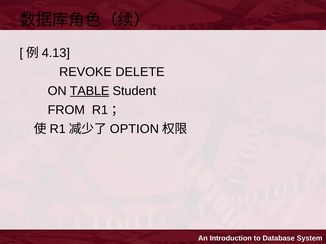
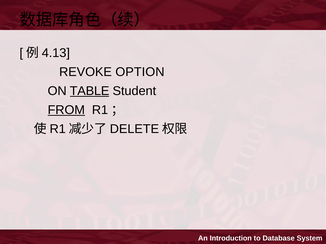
DELETE: DELETE -> OPTION
FROM underline: none -> present
OPTION: OPTION -> DELETE
